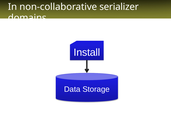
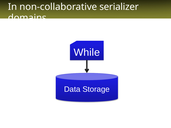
Install: Install -> While
